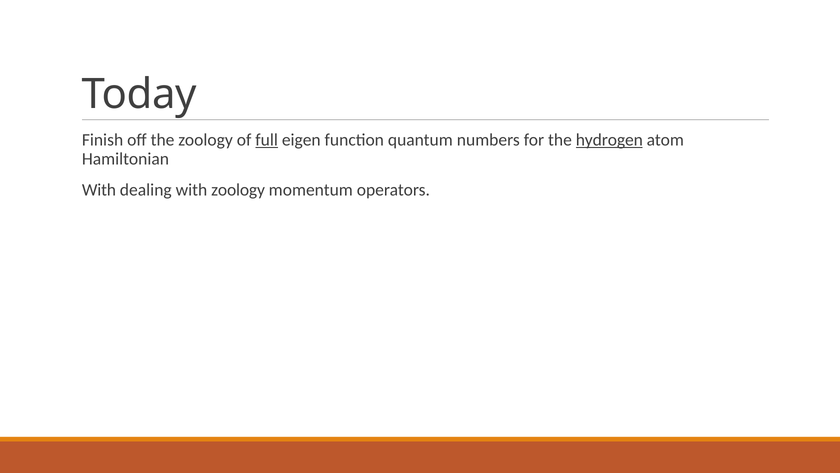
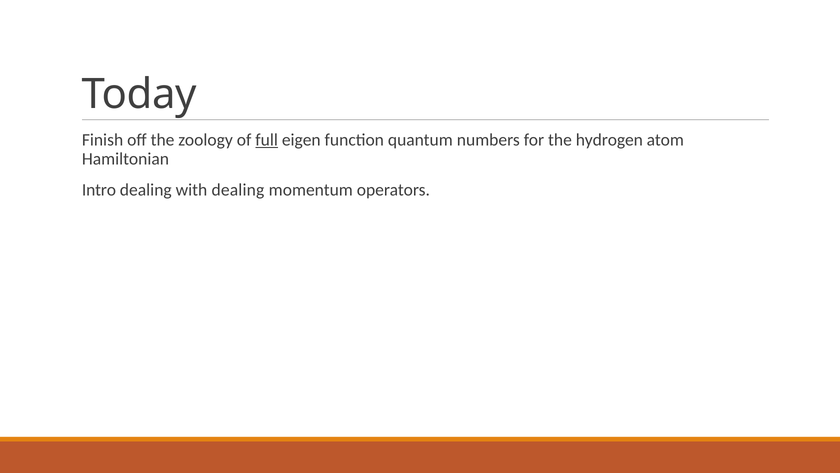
hydrogen underline: present -> none
With at (99, 190): With -> Intro
with zoology: zoology -> dealing
